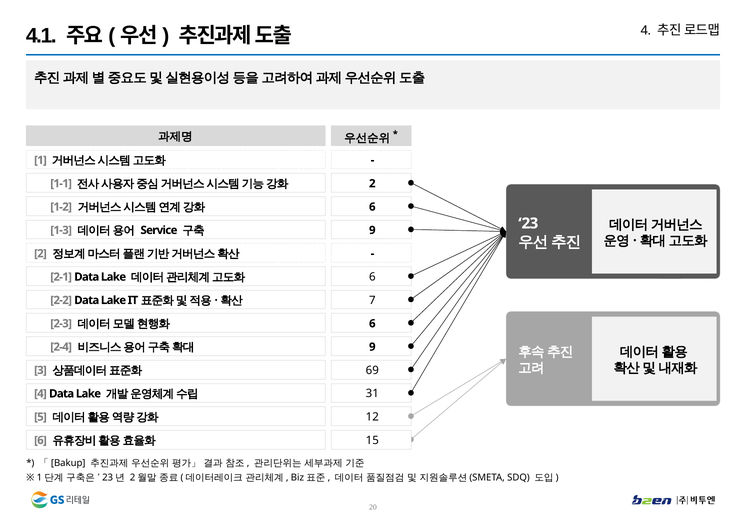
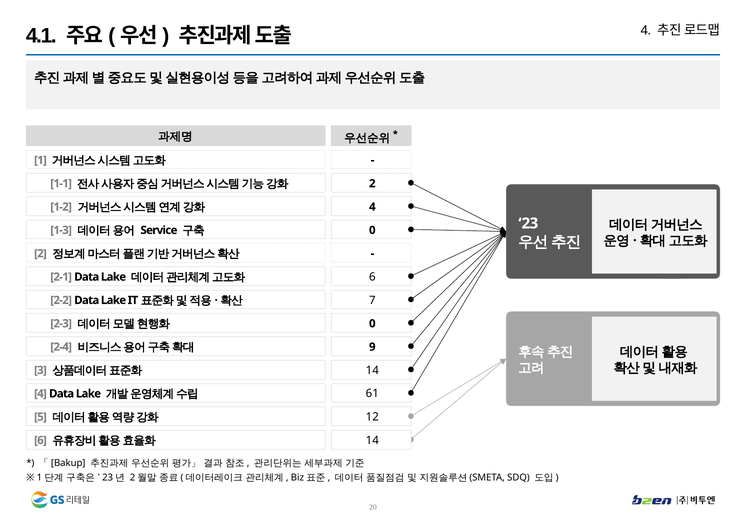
6 at (372, 207): 6 -> 4
9 at (372, 230): 9 -> 0
6 at (372, 323): 6 -> 0
69 at (372, 370): 69 -> 14
31: 31 -> 61
15 at (372, 440): 15 -> 14
